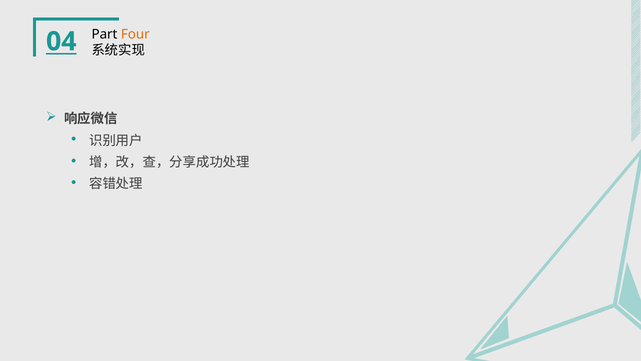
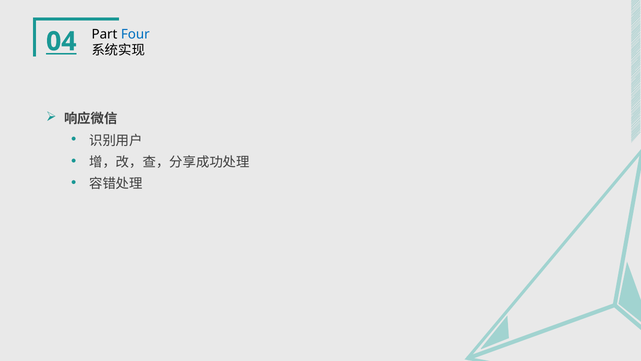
Four colour: orange -> blue
